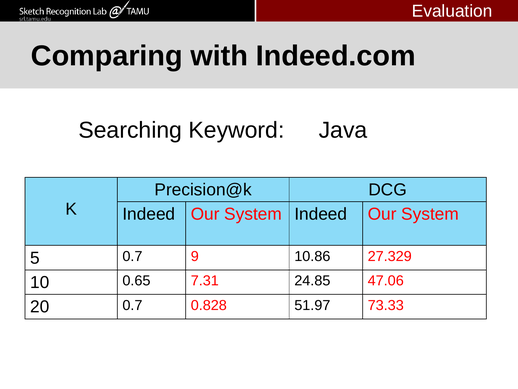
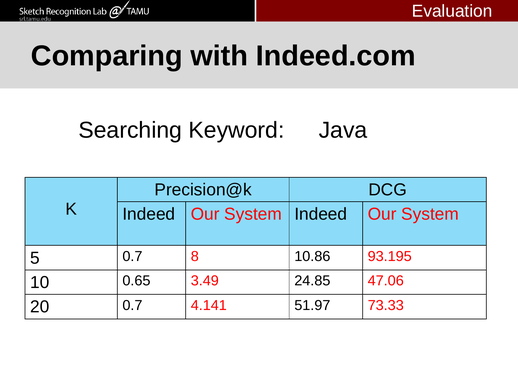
9: 9 -> 8
27.329: 27.329 -> 93.195
7.31: 7.31 -> 3.49
0.828: 0.828 -> 4.141
